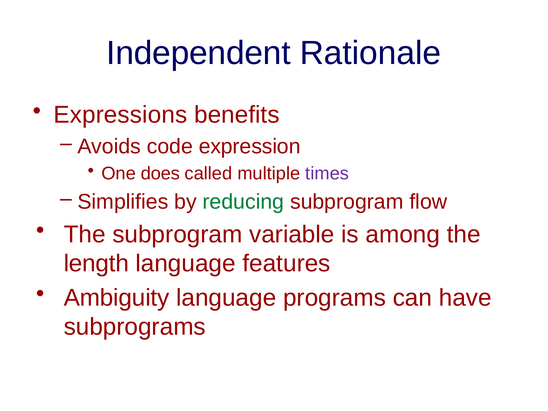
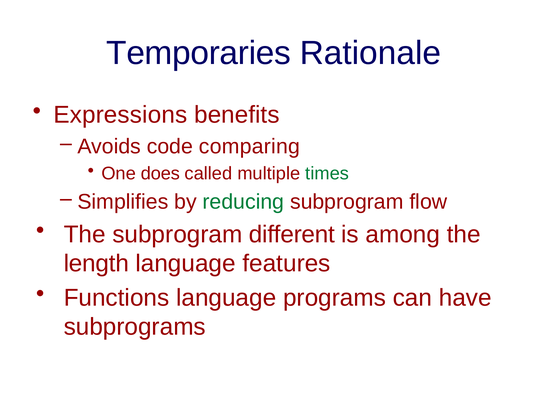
Independent: Independent -> Temporaries
expression: expression -> comparing
times colour: purple -> green
variable: variable -> different
Ambiguity: Ambiguity -> Functions
